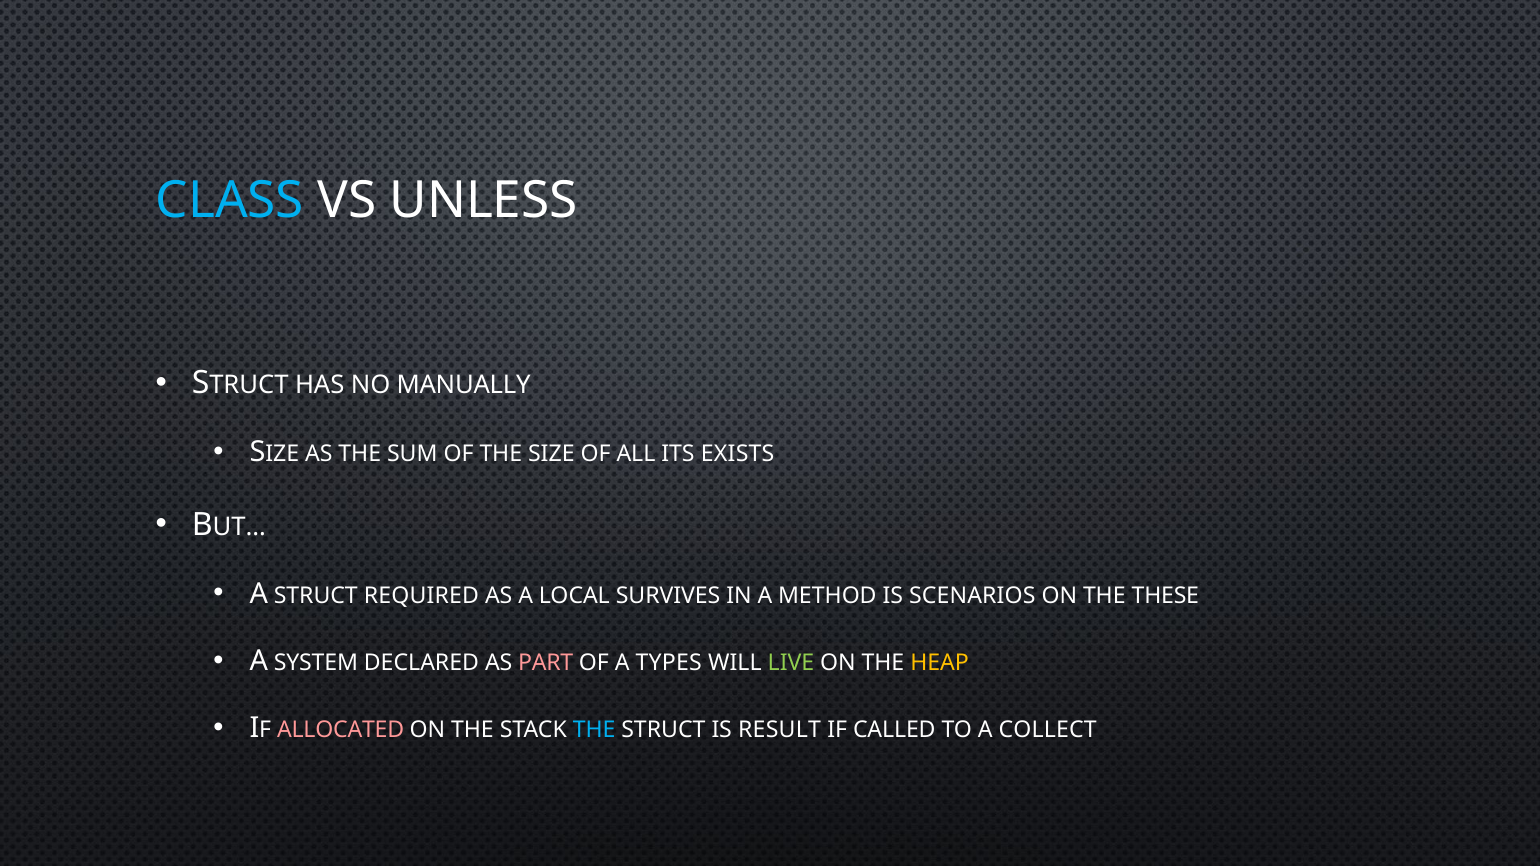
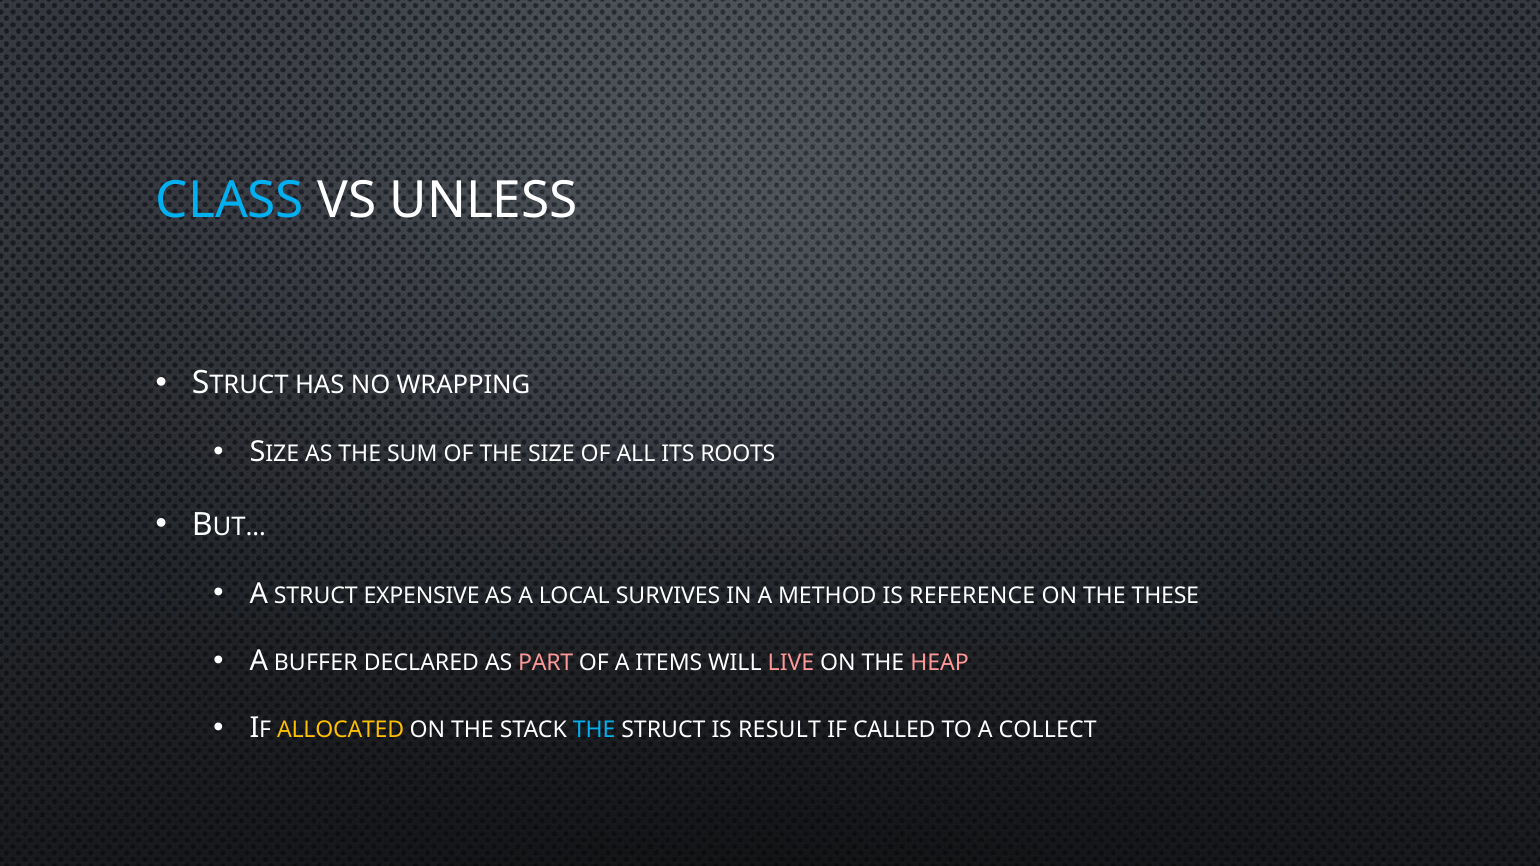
MANUALLY: MANUALLY -> WRAPPING
EXISTS: EXISTS -> ROOTS
REQUIRED: REQUIRED -> EXPENSIVE
SCENARIOS: SCENARIOS -> REFERENCE
SYSTEM: SYSTEM -> BUFFER
TYPES: TYPES -> ITEMS
LIVE colour: light green -> pink
HEAP colour: yellow -> pink
ALLOCATED colour: pink -> yellow
